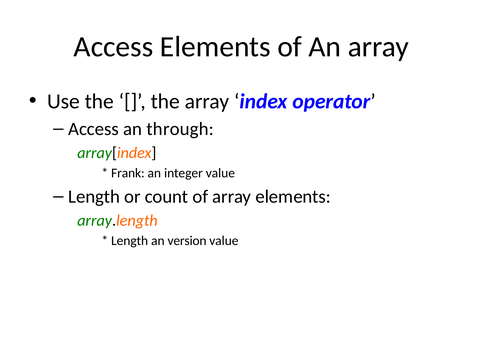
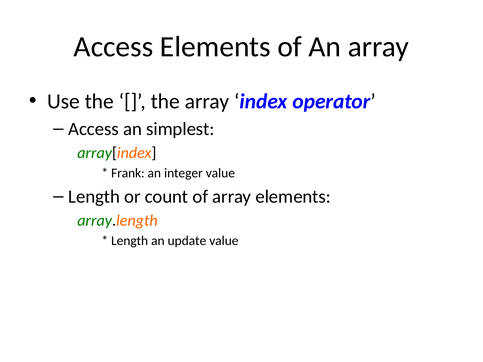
through: through -> simplest
version: version -> update
